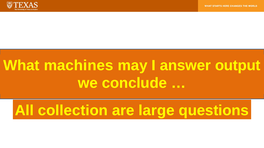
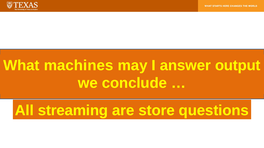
collection: collection -> streaming
large: large -> store
